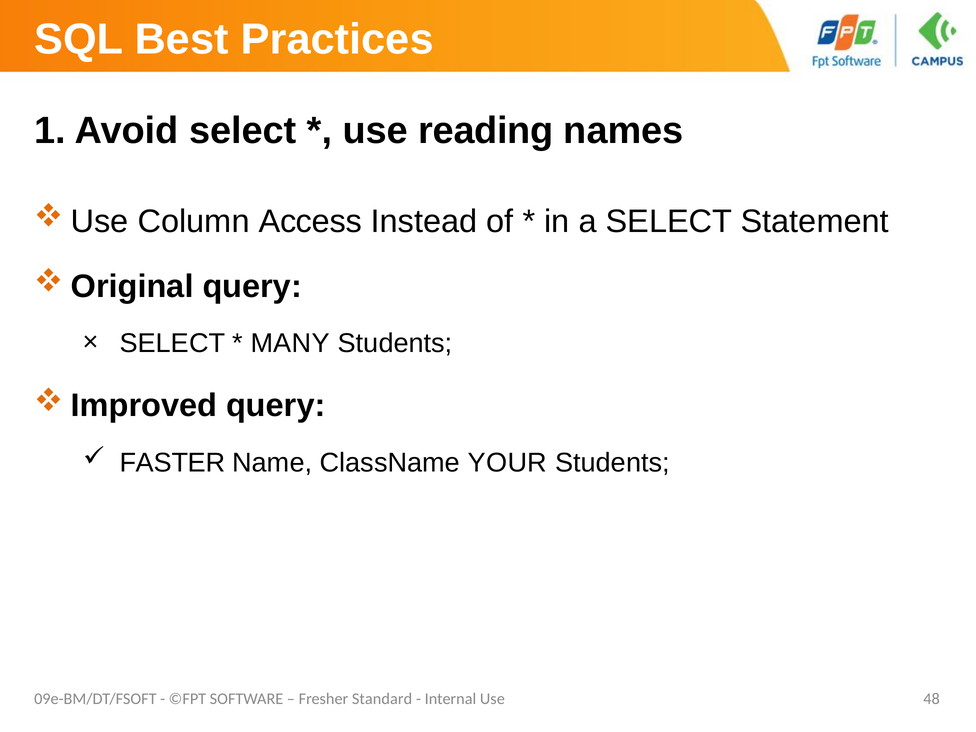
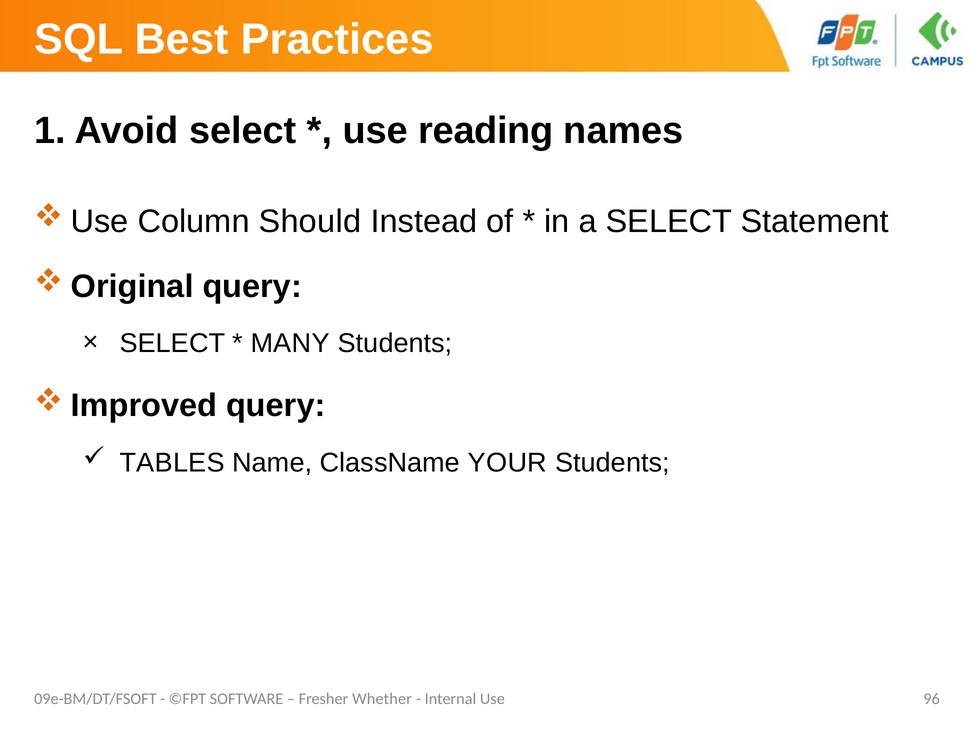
Access: Access -> Should
FASTER: FASTER -> TABLES
Standard: Standard -> Whether
48: 48 -> 96
